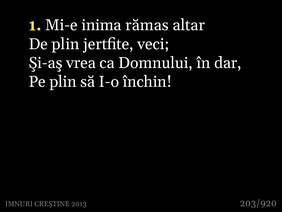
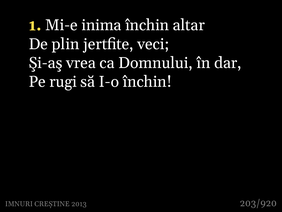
inima rămas: rămas -> închin
Pe plin: plin -> rugi
